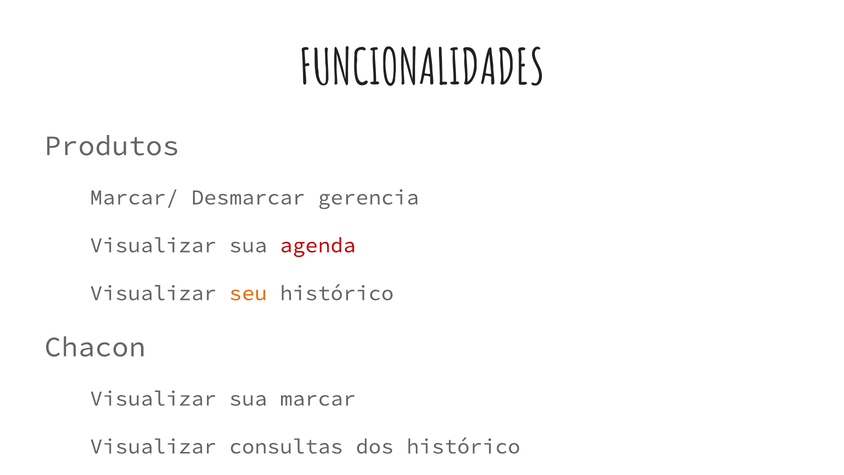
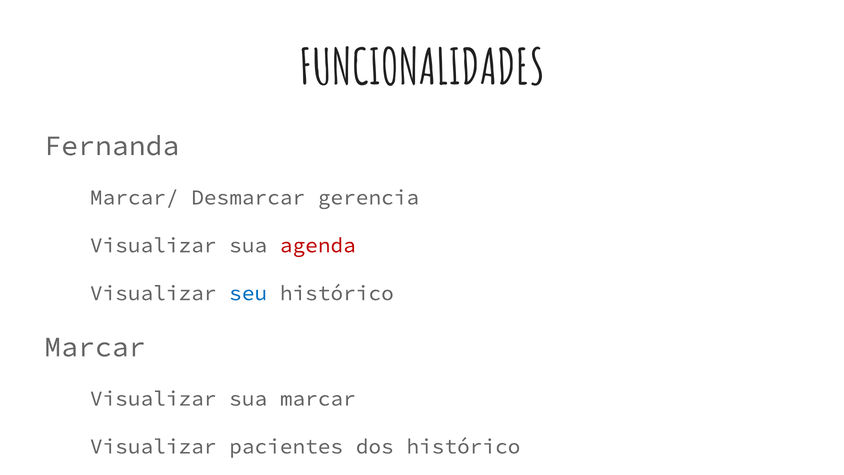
Produtos: Produtos -> Fernanda
seu colour: orange -> blue
Chacon at (95, 347): Chacon -> Marcar
consultas: consultas -> pacientes
